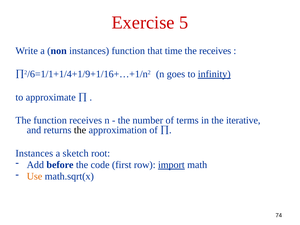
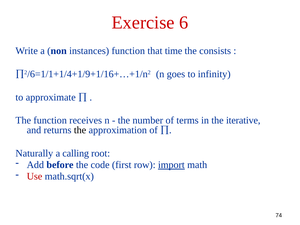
5: 5 -> 6
the receives: receives -> consists
infinity underline: present -> none
Instances at (34, 153): Instances -> Naturally
sketch: sketch -> calling
Use colour: orange -> red
